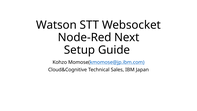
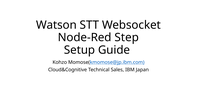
Next: Next -> Step
